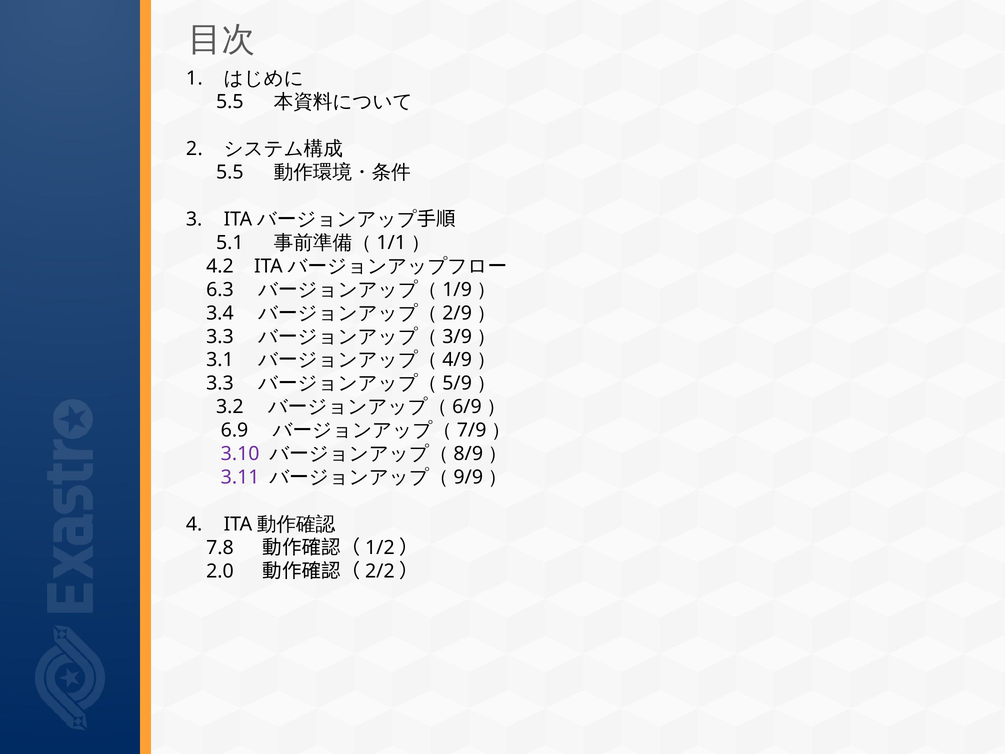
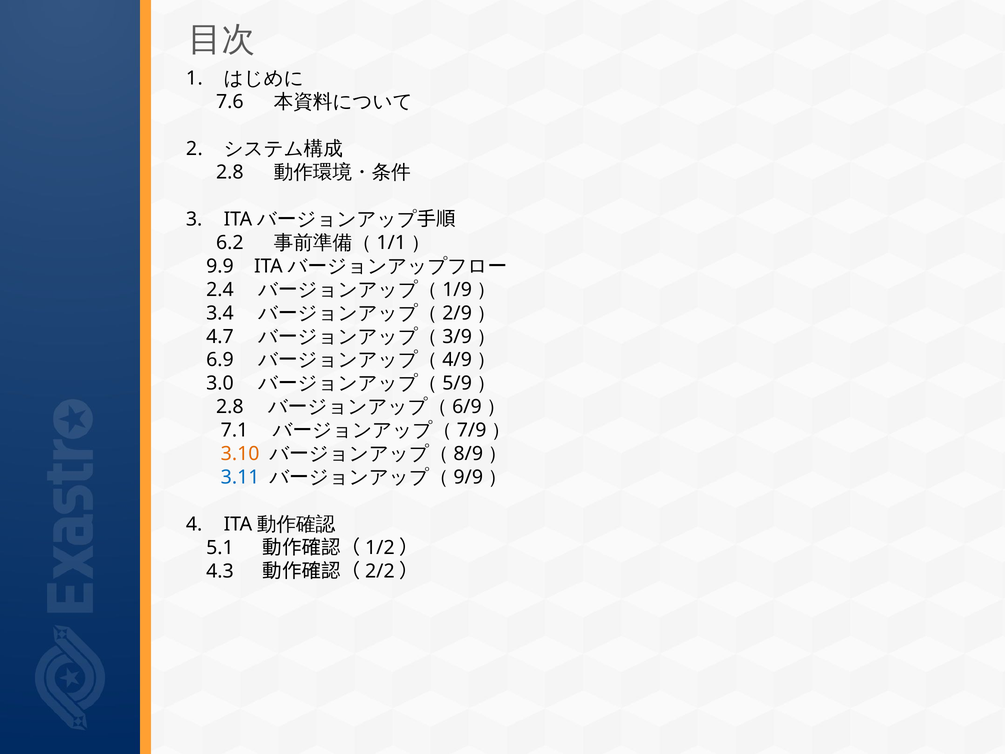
5.5 at (230, 102): 5.5 -> 7.6
5.5 at (230, 172): 5.5 -> 2.8
5.1: 5.1 -> 6.2
4.2: 4.2 -> 9.9
6.3: 6.3 -> 2.4
3.3 at (220, 336): 3.3 -> 4.7
3.1: 3.1 -> 6.9
3.3 at (220, 383): 3.3 -> 3.0
3.2 at (230, 407): 3.2 -> 2.8
6.9: 6.9 -> 7.1
3.10 colour: purple -> orange
3.11 colour: purple -> blue
7.8: 7.8 -> 5.1
2.0: 2.0 -> 4.3
